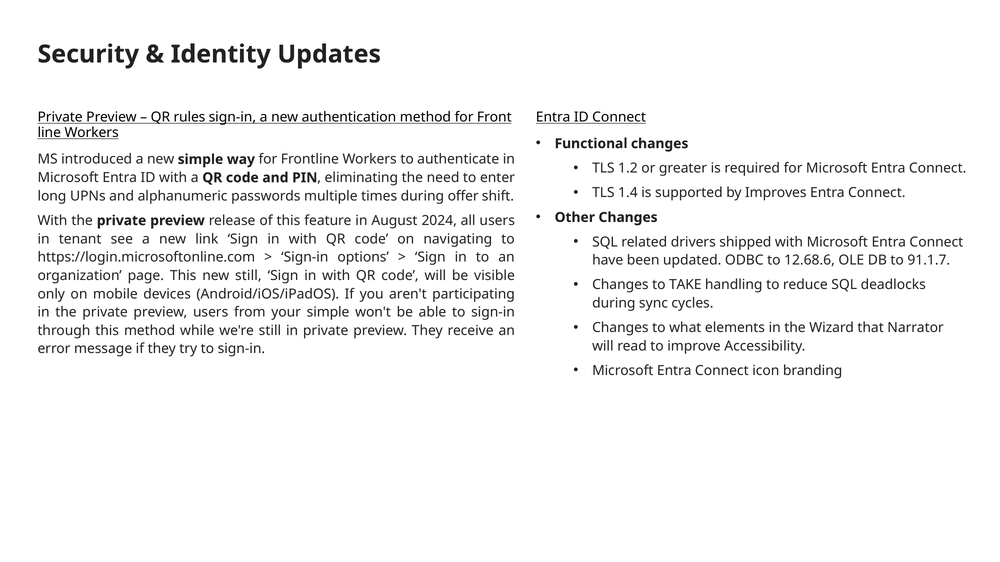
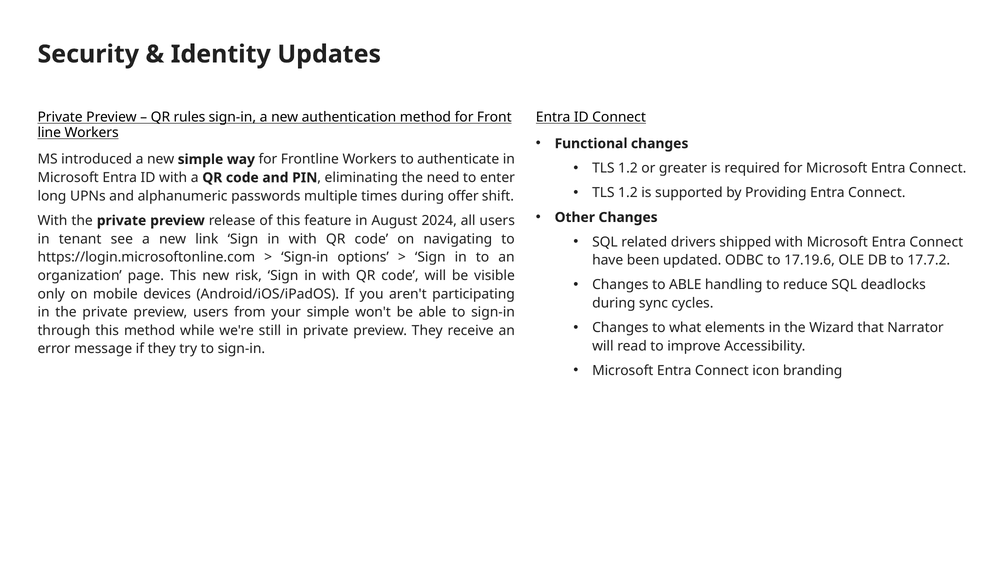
1.4 at (628, 193): 1.4 -> 1.2
Improves: Improves -> Providing
12.68.6: 12.68.6 -> 17.19.6
91.1.7: 91.1.7 -> 17.7.2
new still: still -> risk
to TAKE: TAKE -> ABLE
